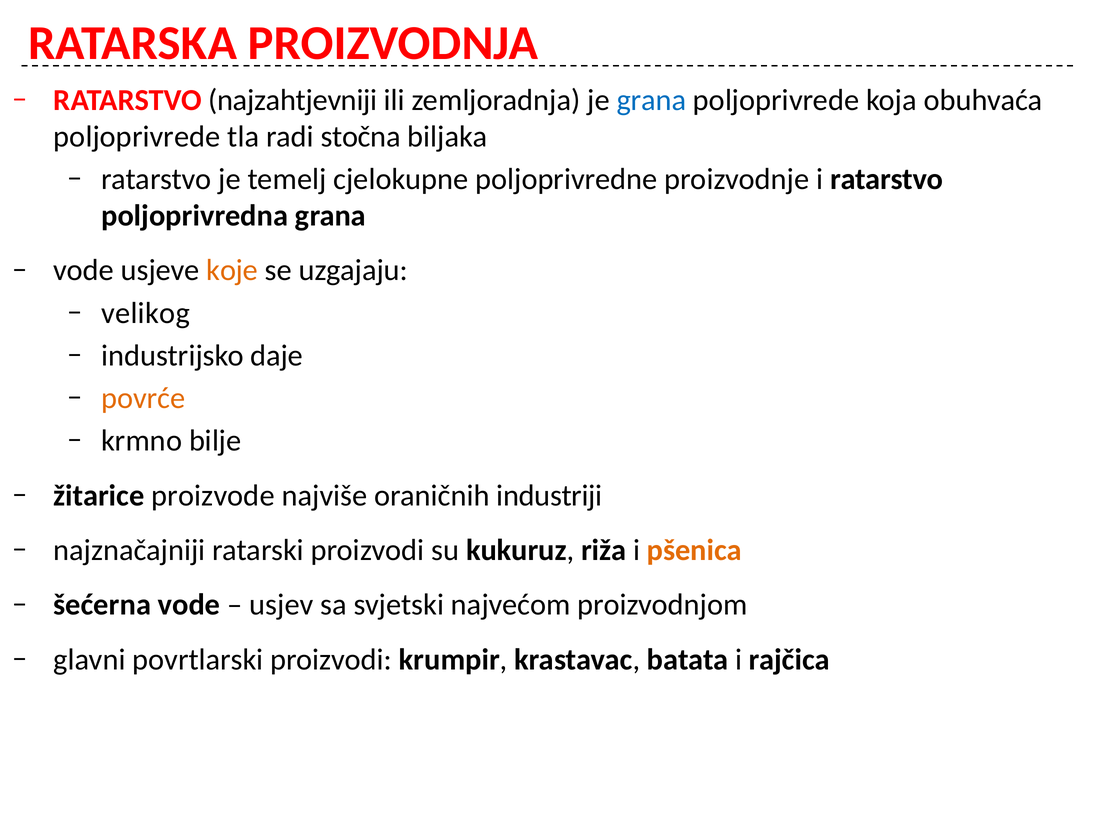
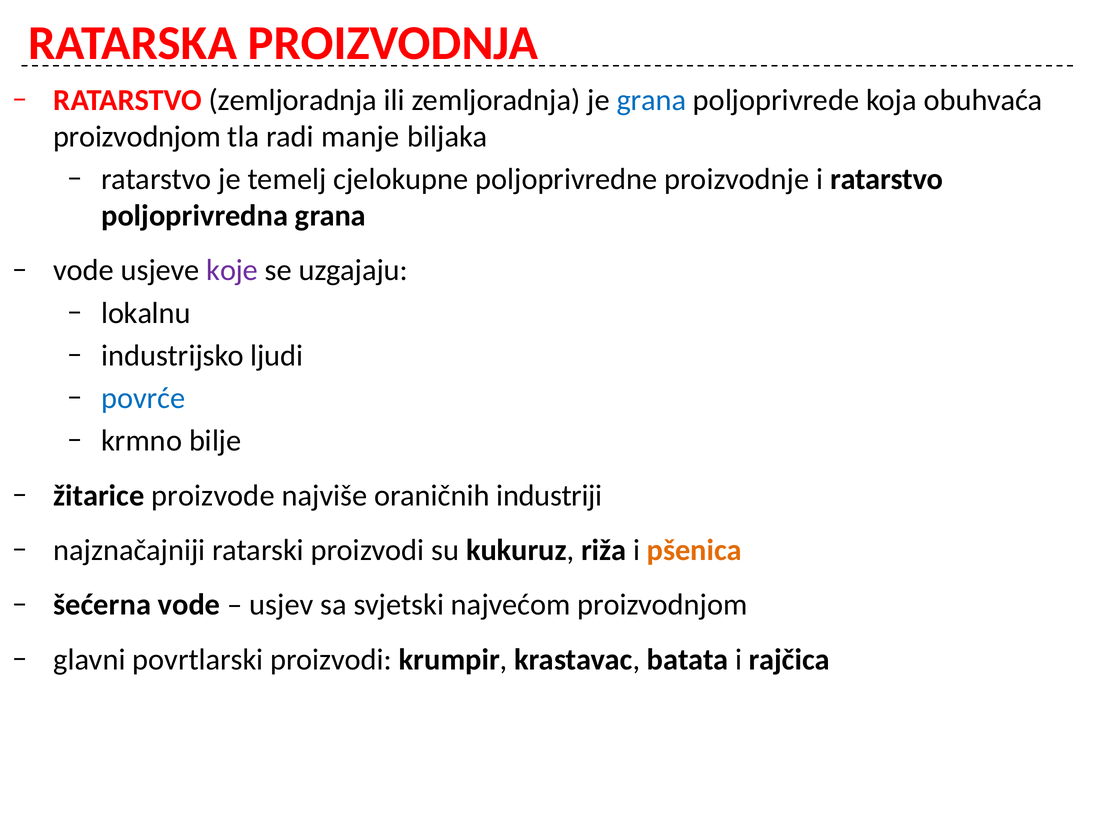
RATARSTVO najzahtjevniji: najzahtjevniji -> zemljoradnja
poljoprivrede at (137, 137): poljoprivrede -> proizvodnjom
stočna: stočna -> manje
koje colour: orange -> purple
velikog: velikog -> lokalnu
daje: daje -> ljudi
povrće colour: orange -> blue
